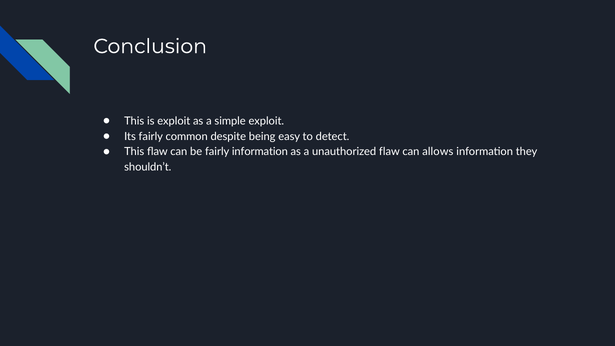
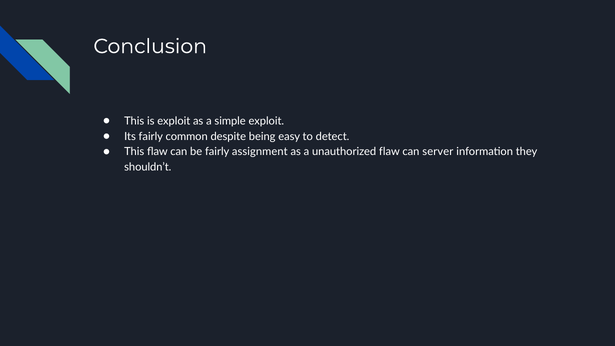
fairly information: information -> assignment
allows: allows -> server
